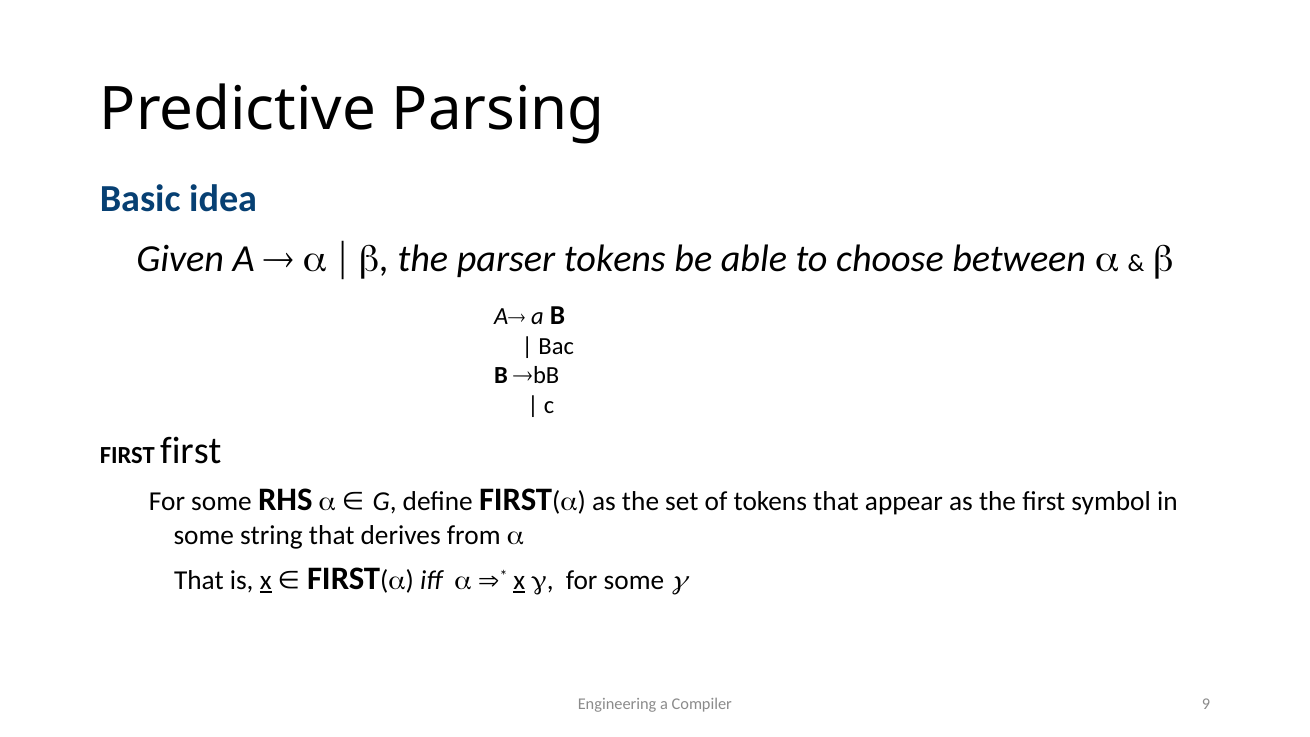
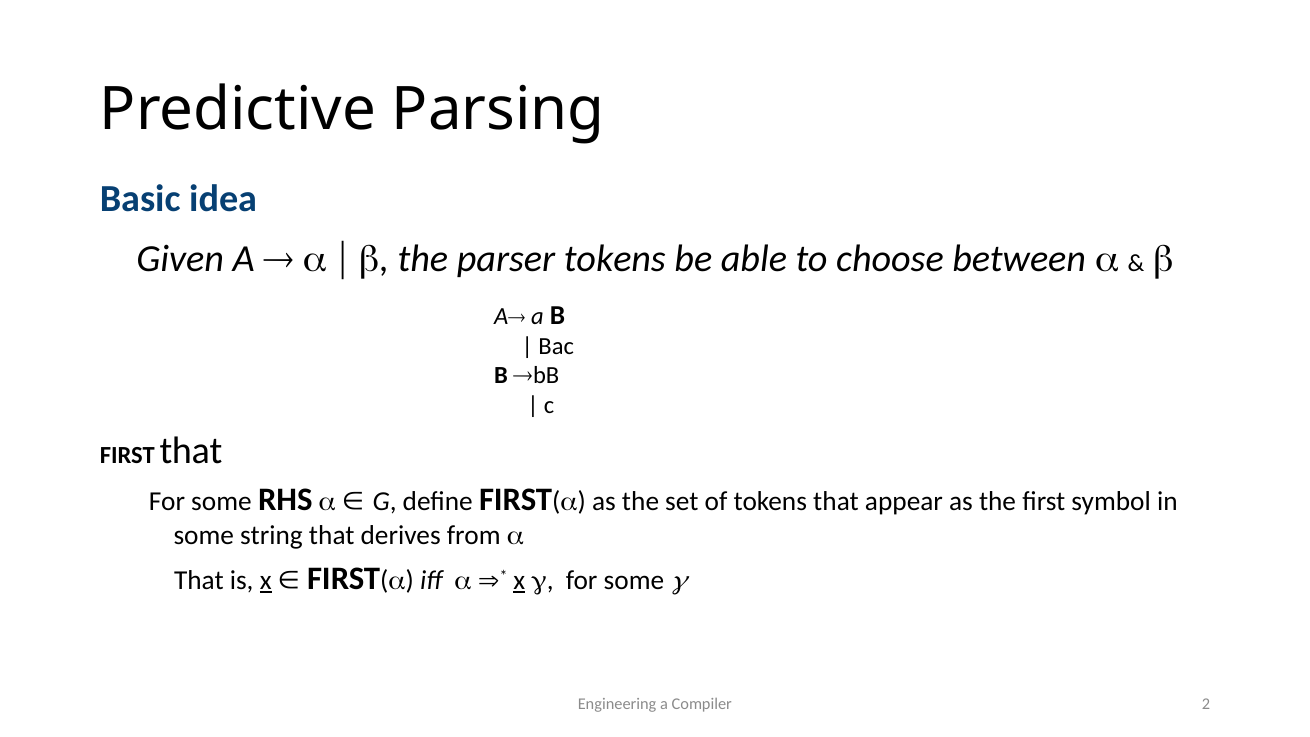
FIRST first: first -> that
9: 9 -> 2
